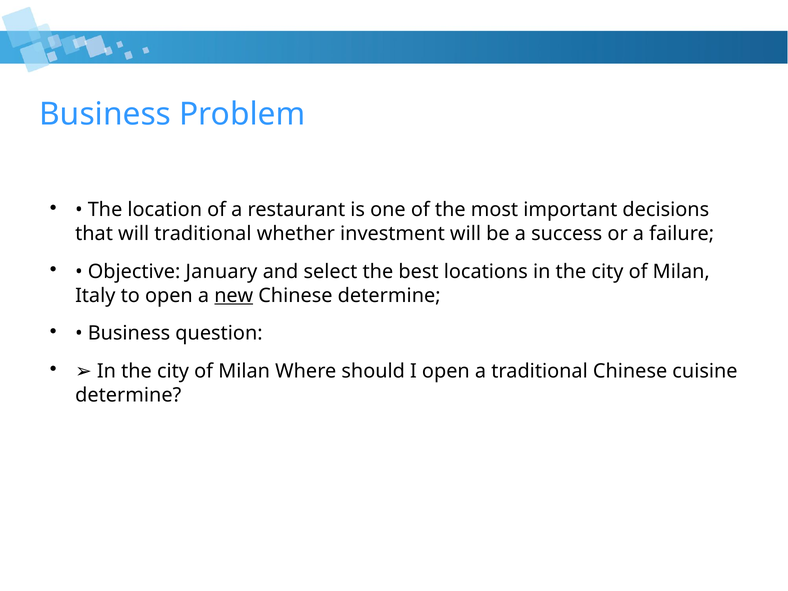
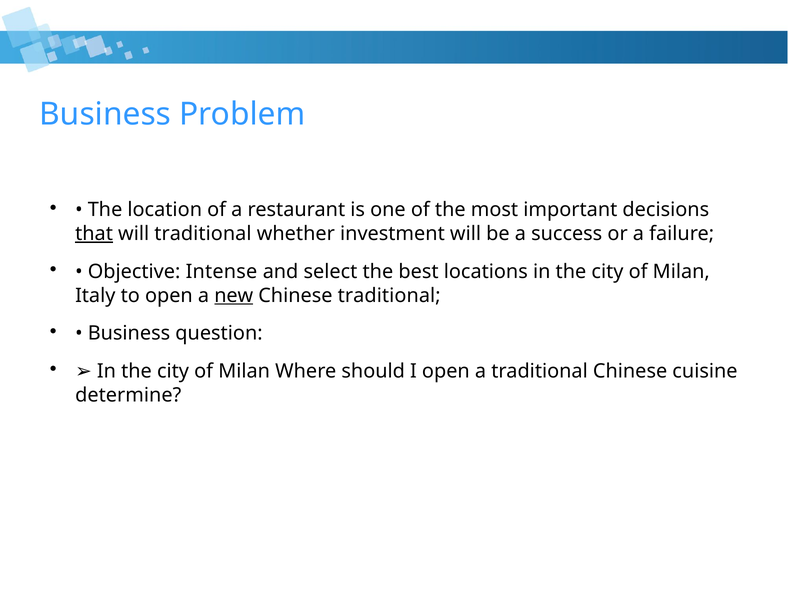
that underline: none -> present
January: January -> Intense
Chinese determine: determine -> traditional
